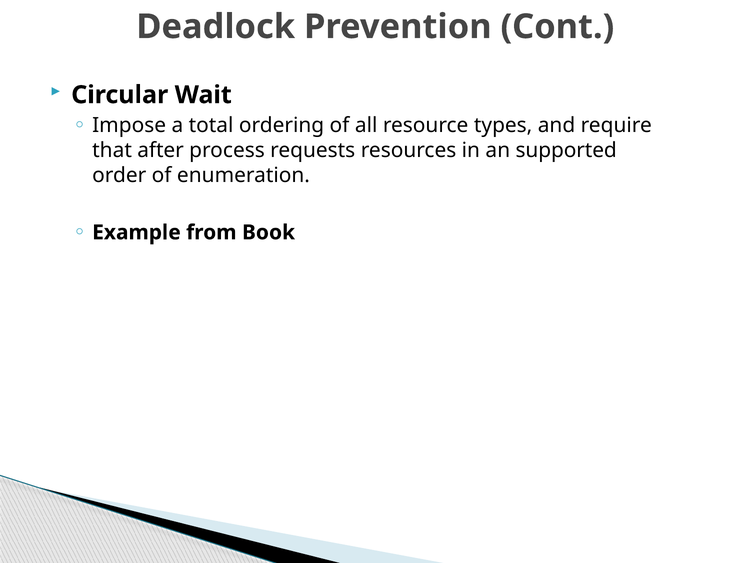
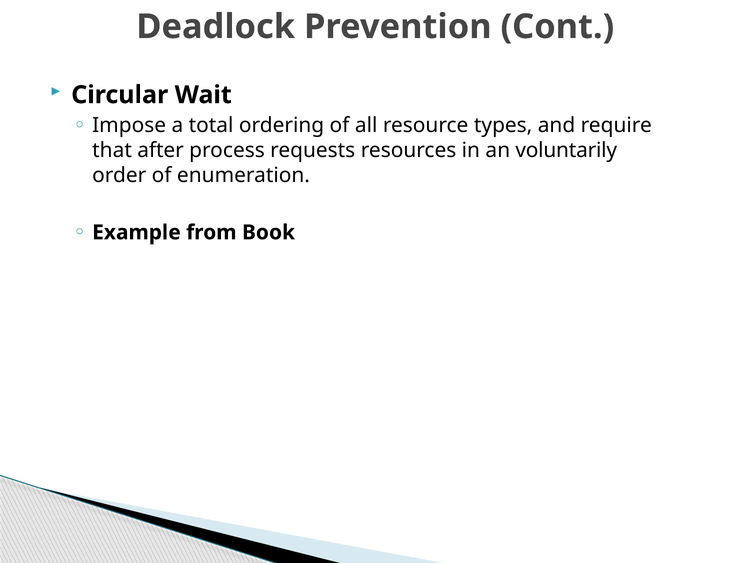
supported: supported -> voluntarily
